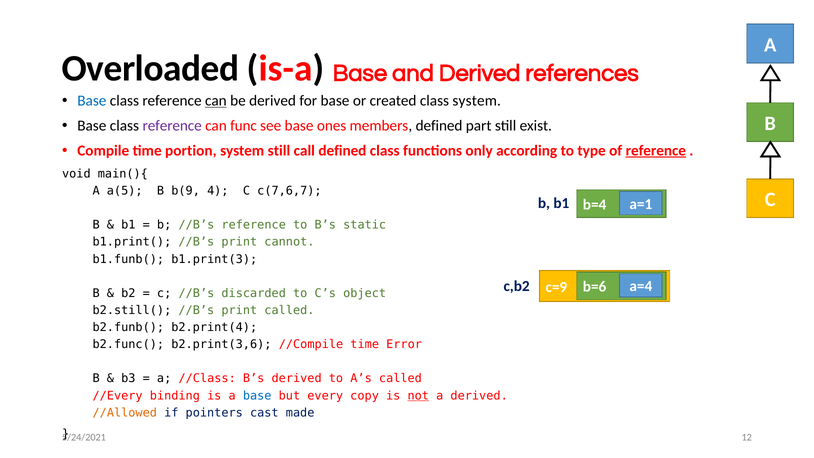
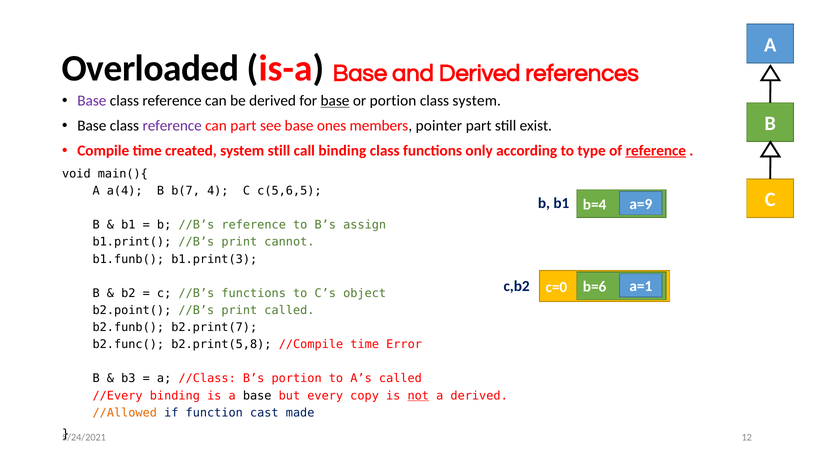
Base at (92, 101) colour: blue -> purple
can at (216, 101) underline: present -> none
base at (335, 101) underline: none -> present
or created: created -> portion
can func: func -> part
members defined: defined -> pointer
portion: portion -> created
call defined: defined -> binding
a(5: a(5 -> a(4
b(9: b(9 -> b(7
c(7,6,7: c(7,6,7 -> c(5,6,5
a=1: a=1 -> a=9
static: static -> assign
c=9: c=9 -> c=0
a=4: a=4 -> a=1
//B’s discarded: discarded -> functions
b2.still(: b2.still( -> b2.point(
b2.print(4: b2.print(4 -> b2.print(7
b2.print(3,6: b2.print(3,6 -> b2.print(5,8
B’s derived: derived -> portion
base at (257, 396) colour: blue -> black
pointers: pointers -> function
